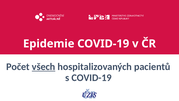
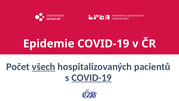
COVID-19 at (92, 77) underline: none -> present
